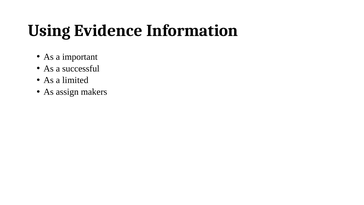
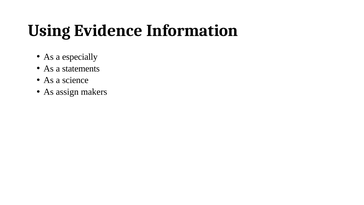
important: important -> especially
successful: successful -> statements
limited: limited -> science
